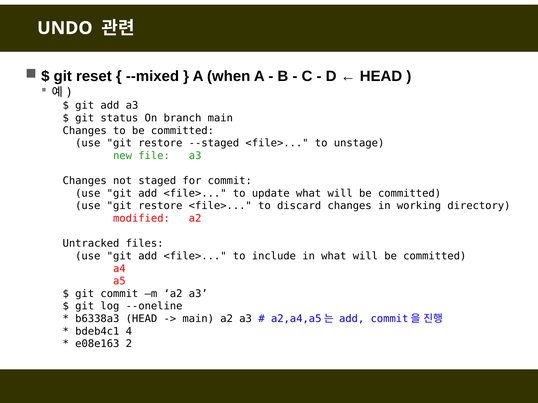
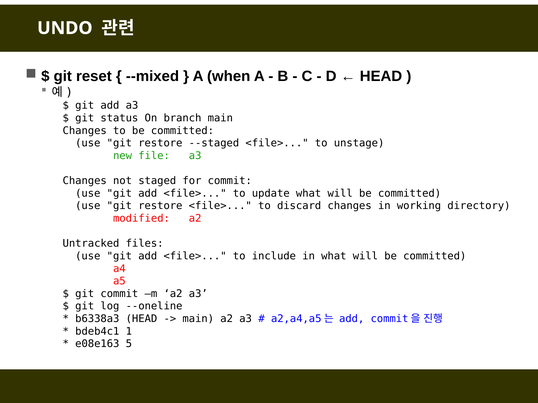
4: 4 -> 1
2: 2 -> 5
